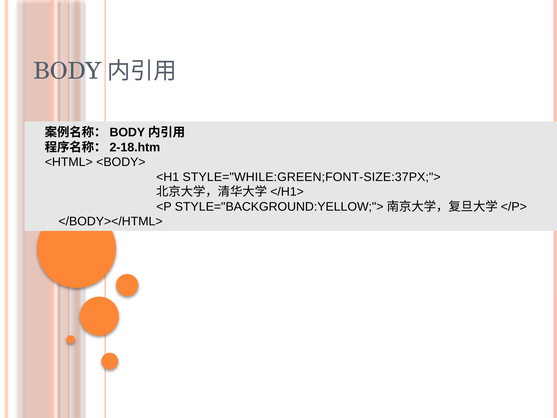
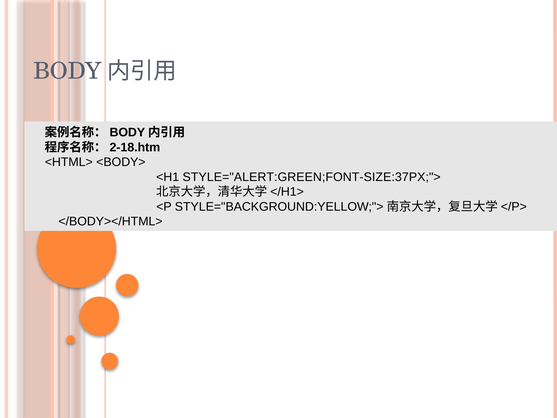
STYLE="WHILE:GREEN;FONT-SIZE:37PX;">: STYLE="WHILE:GREEN;FONT-SIZE:37PX;"> -> STYLE="ALERT:GREEN;FONT-SIZE:37PX;">
